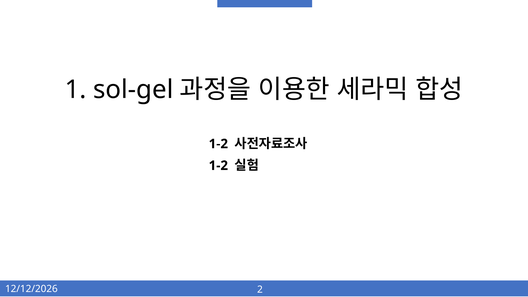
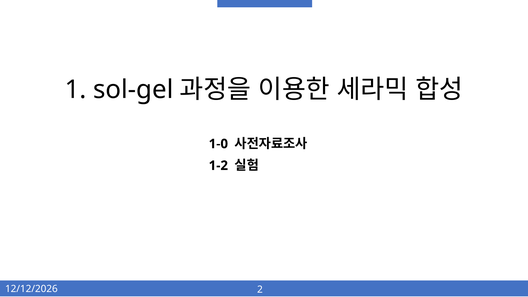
1-2 at (218, 144): 1-2 -> 1-0
